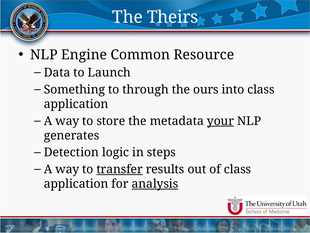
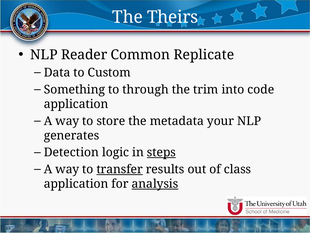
Engine: Engine -> Reader
Resource: Resource -> Replicate
Launch: Launch -> Custom
ours: ours -> trim
into class: class -> code
your underline: present -> none
steps underline: none -> present
